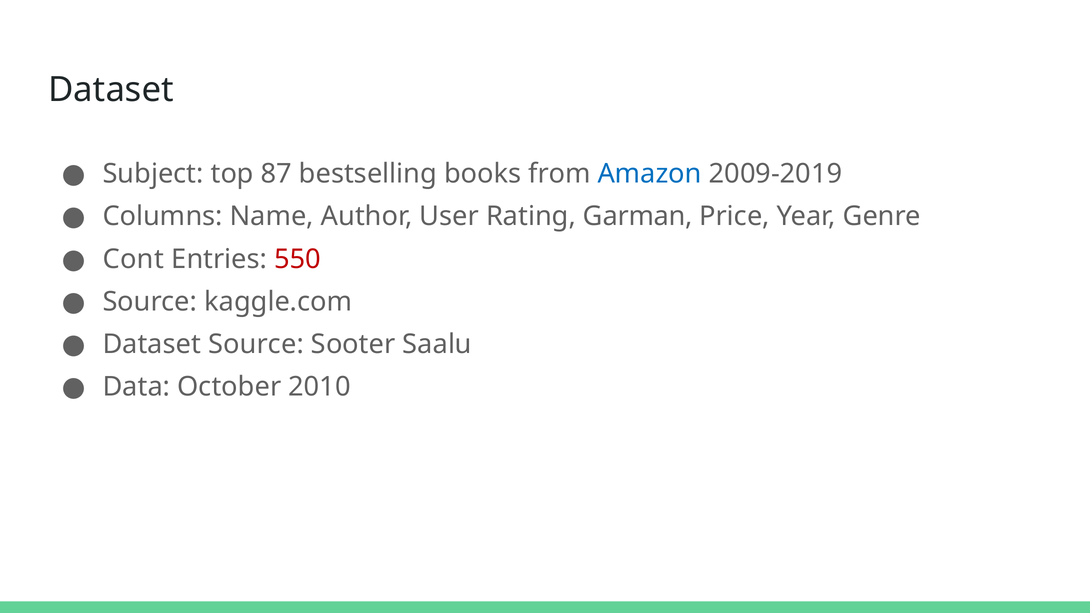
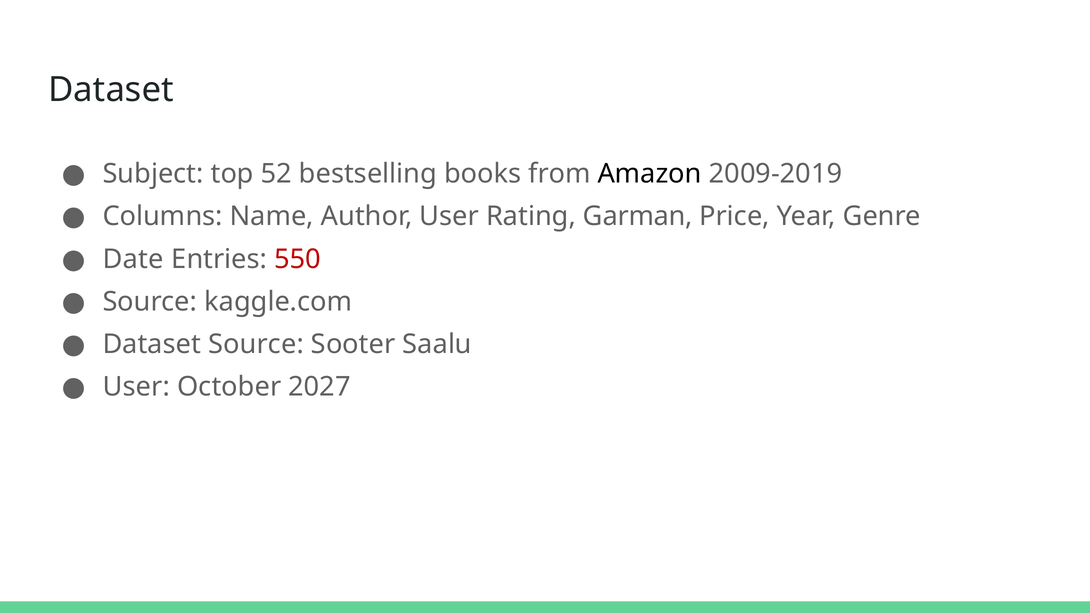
87: 87 -> 52
Amazon colour: blue -> black
Cont: Cont -> Date
Data at (136, 387): Data -> User
2010: 2010 -> 2027
